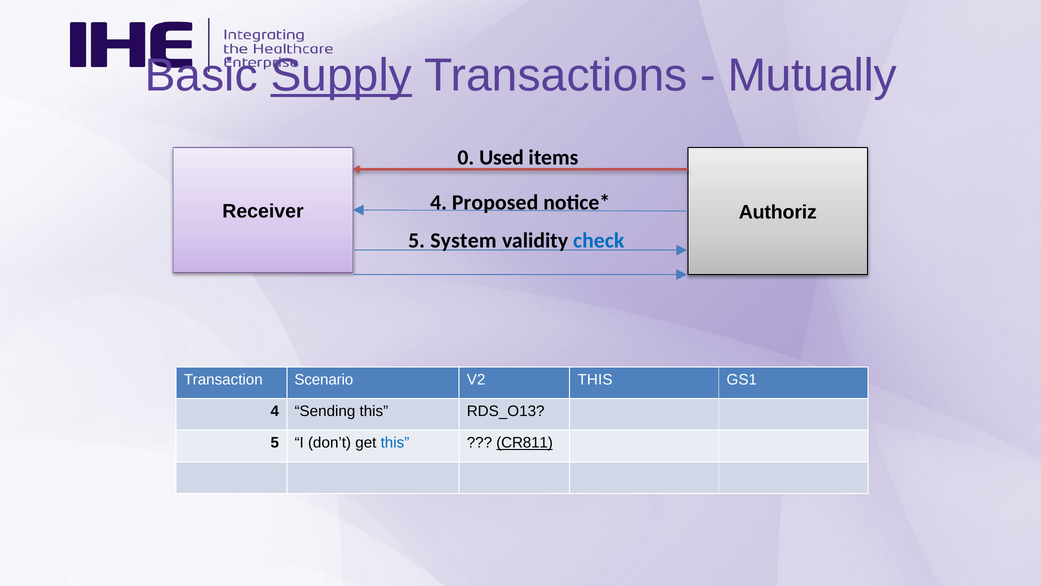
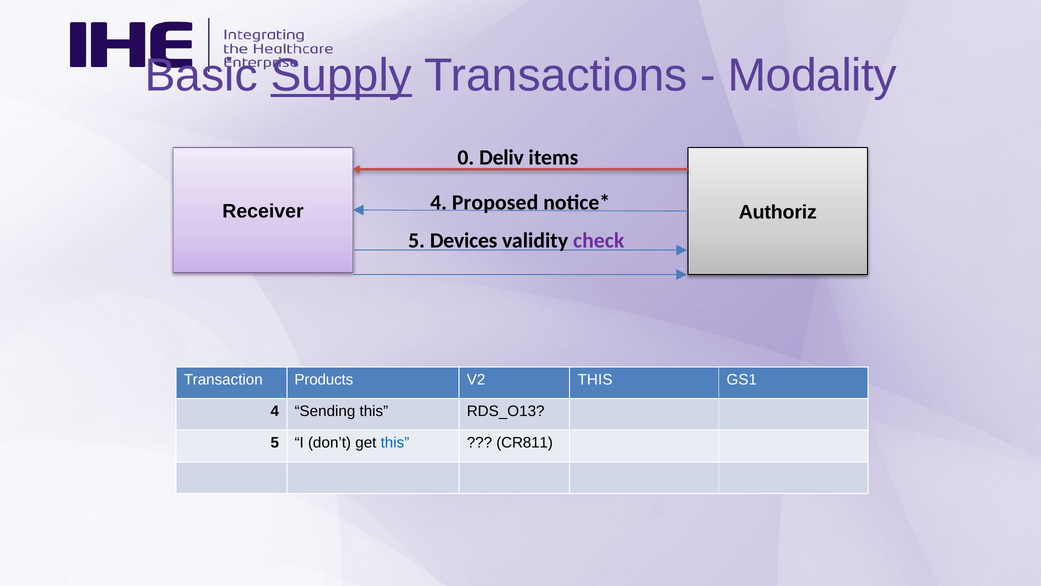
Mutually: Mutually -> Modality
Used: Used -> Deliv
System: System -> Devices
check colour: blue -> purple
Scenario: Scenario -> Products
CR811 underline: present -> none
